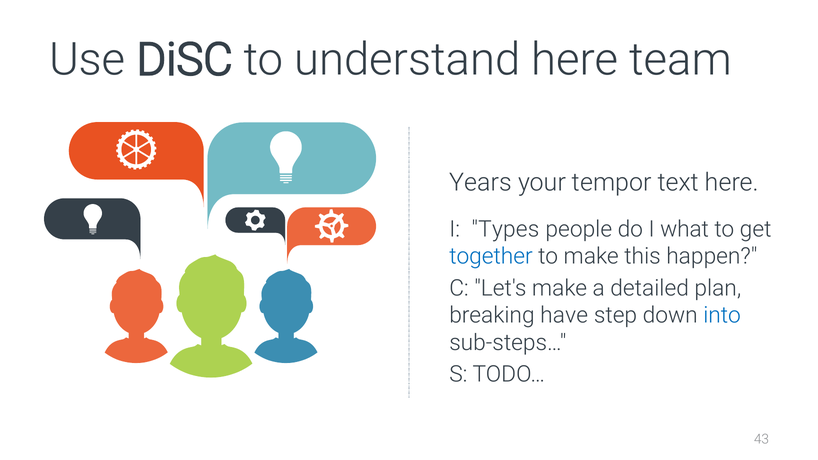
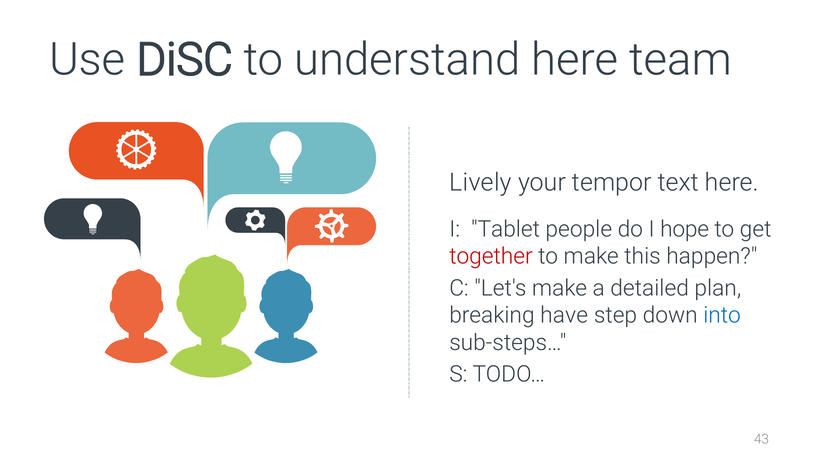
Years: Years -> Lively
Types: Types -> Tablet
what: what -> hope
together colour: blue -> red
